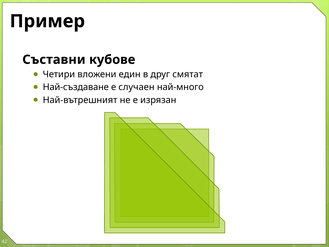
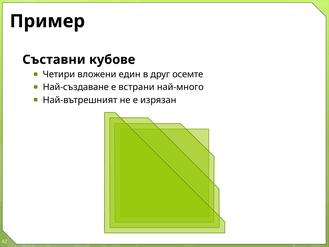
смятат: смятат -> осемте
случаен: случаен -> встрани
